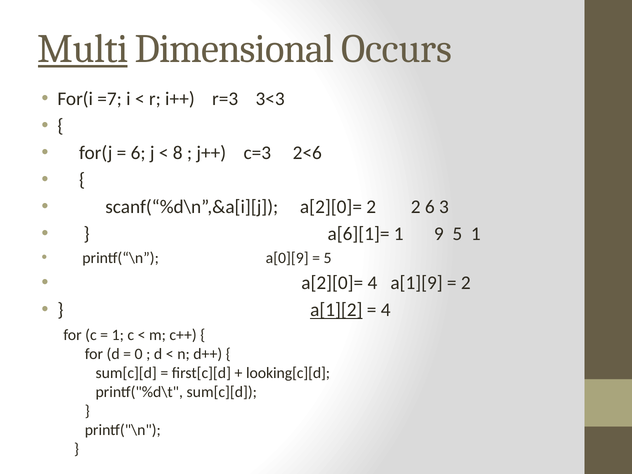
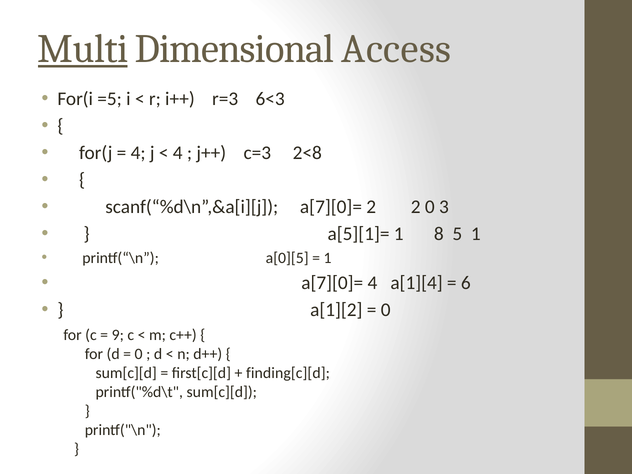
Occurs: Occurs -> Access
=7: =7 -> =5
3<3: 3<3 -> 6<3
6 at (138, 153): 6 -> 4
8 at (178, 153): 8 -> 4
2<6: 2<6 -> 2<8
scanf(“%d\n”,&a[i][j a[2][0]=: a[2][0]= -> a[7][0]=
2 6: 6 -> 0
a[6][1]=: a[6][1]= -> a[5][1]=
9: 9 -> 8
a[0][9: a[0][9 -> a[0][5
5 at (328, 258): 5 -> 1
a[2][0]= at (332, 283): a[2][0]= -> a[7][0]=
a[1][9: a[1][9 -> a[1][4
2 at (466, 283): 2 -> 6
a[1][2 underline: present -> none
4 at (386, 310): 4 -> 0
1 at (118, 335): 1 -> 9
looking[c][d: looking[c][d -> finding[c][d
